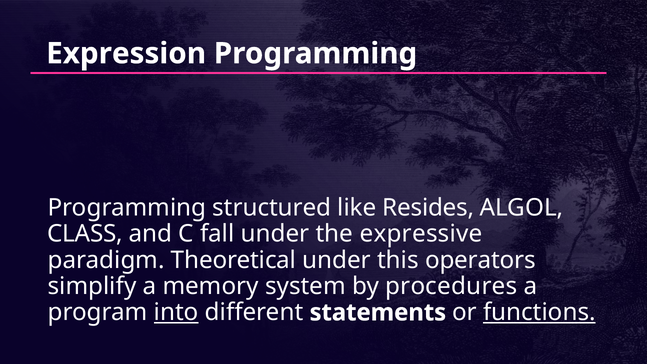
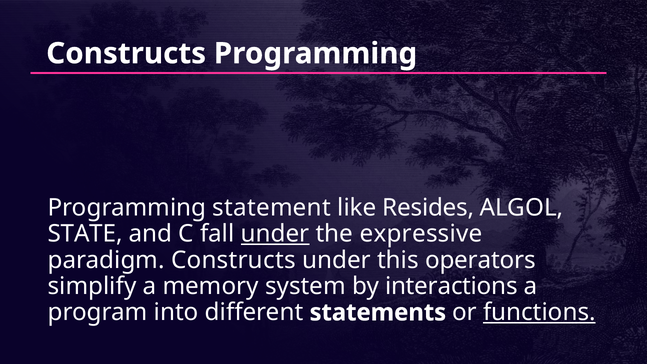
Expression at (126, 53): Expression -> Constructs
structured: structured -> statement
CLASS: CLASS -> STATE
under at (275, 234) underline: none -> present
paradigm Theoretical: Theoretical -> Constructs
procedures: procedures -> interactions
into underline: present -> none
